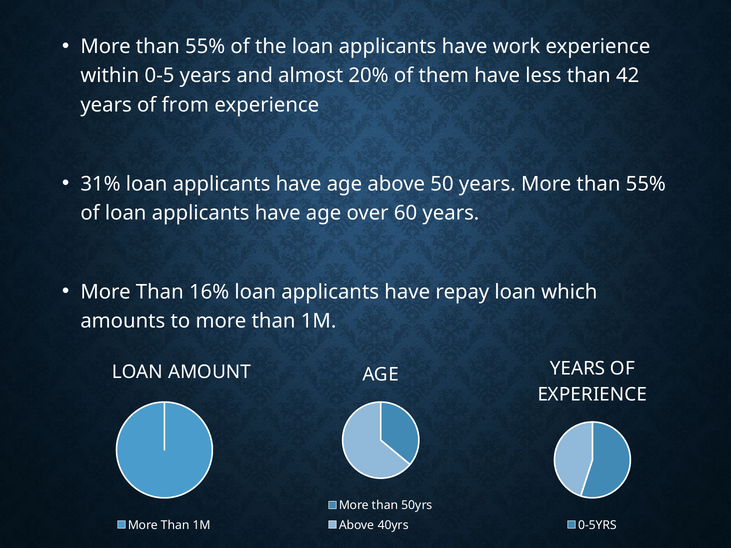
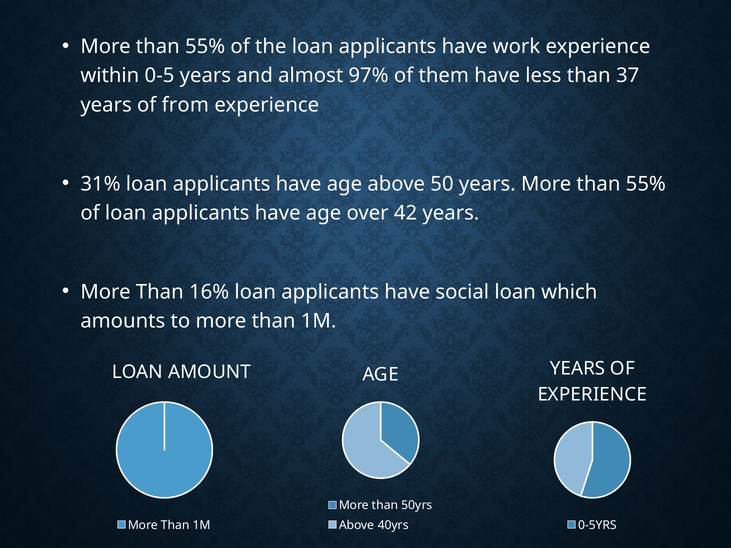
20%: 20% -> 97%
42: 42 -> 37
60: 60 -> 42
repay: repay -> social
